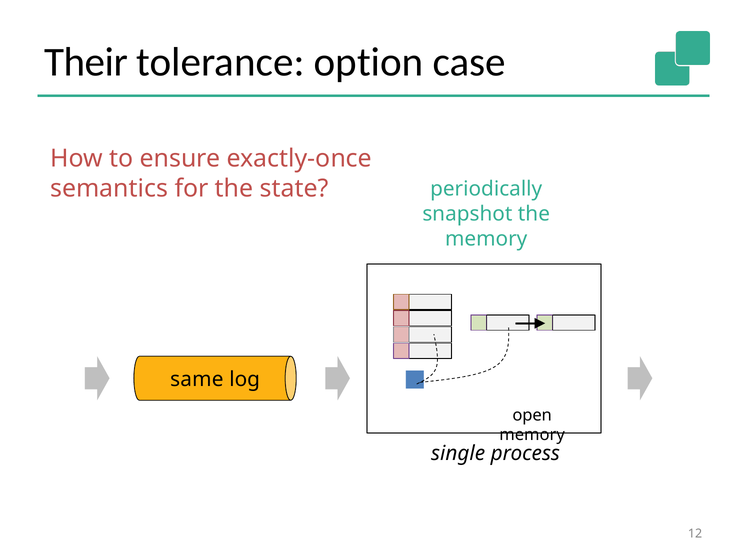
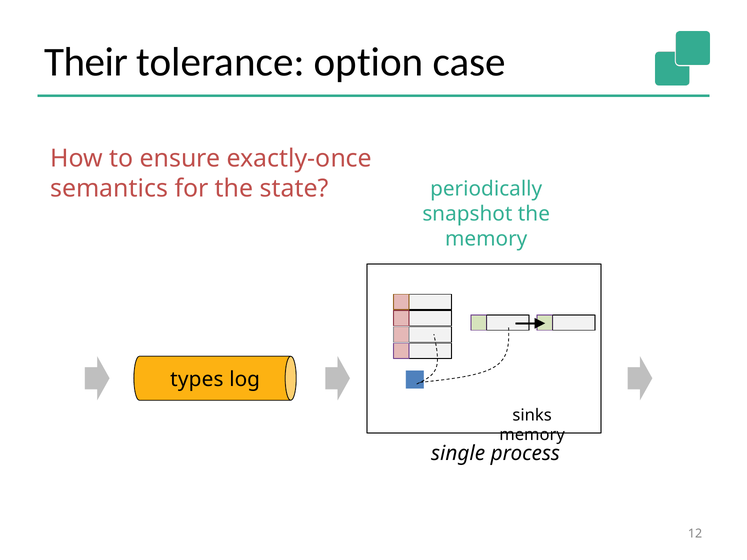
same: same -> types
open: open -> sinks
